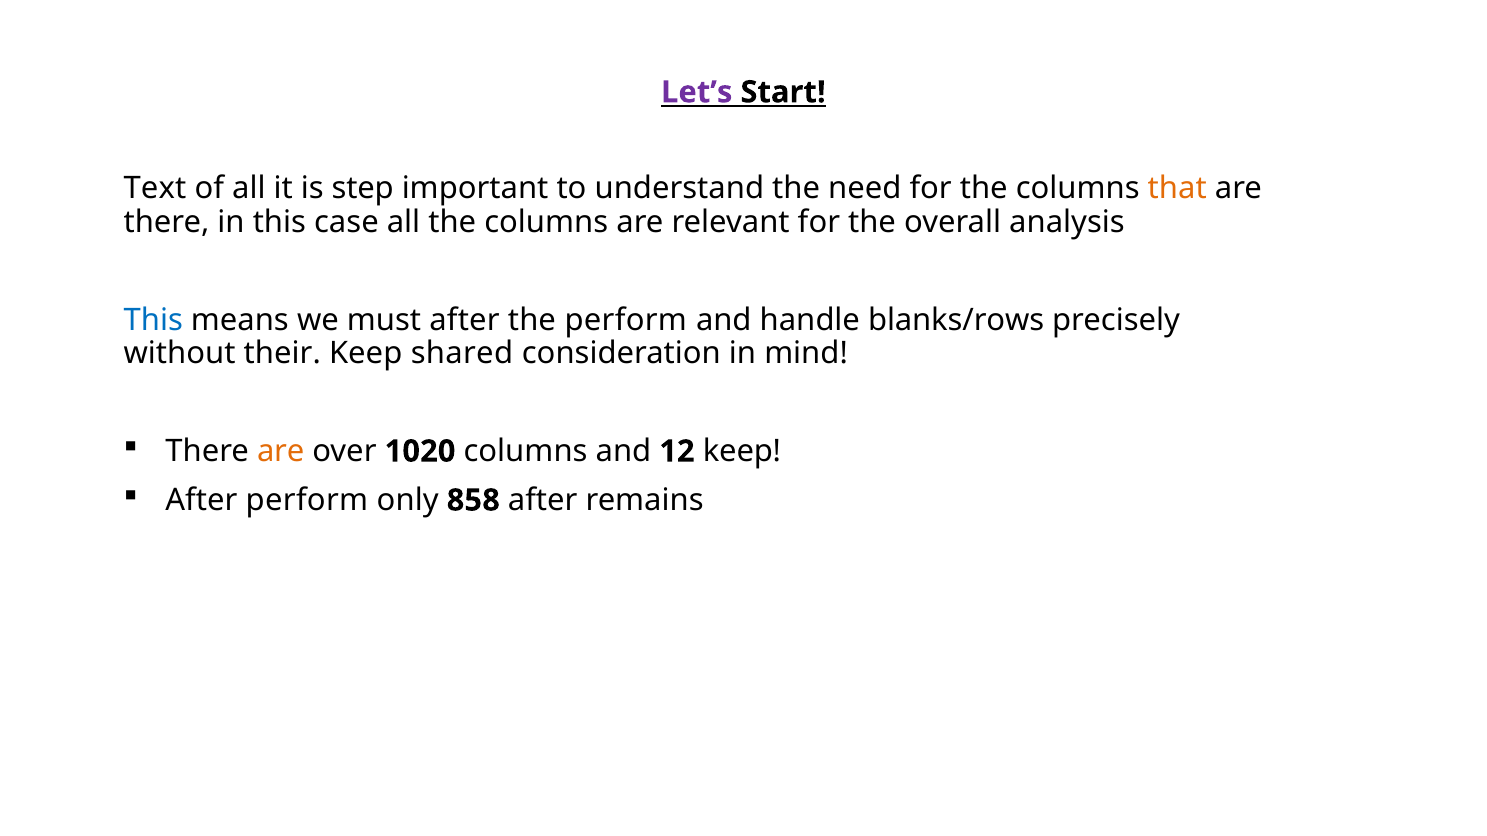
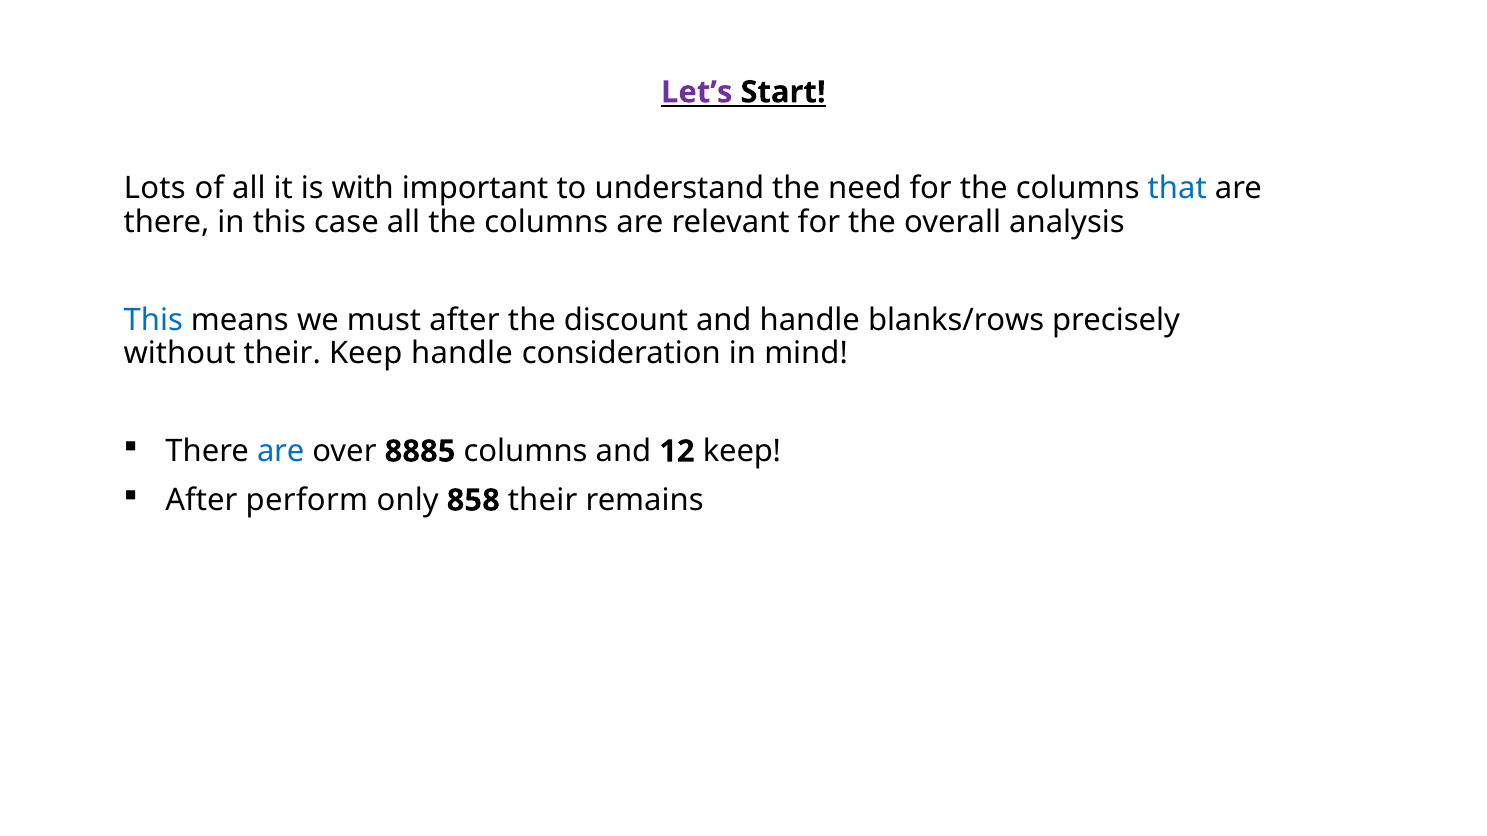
Text: Text -> Lots
step: step -> with
that colour: orange -> blue
the perform: perform -> discount
Keep shared: shared -> handle
are at (281, 452) colour: orange -> blue
1020: 1020 -> 8885
858 after: after -> their
